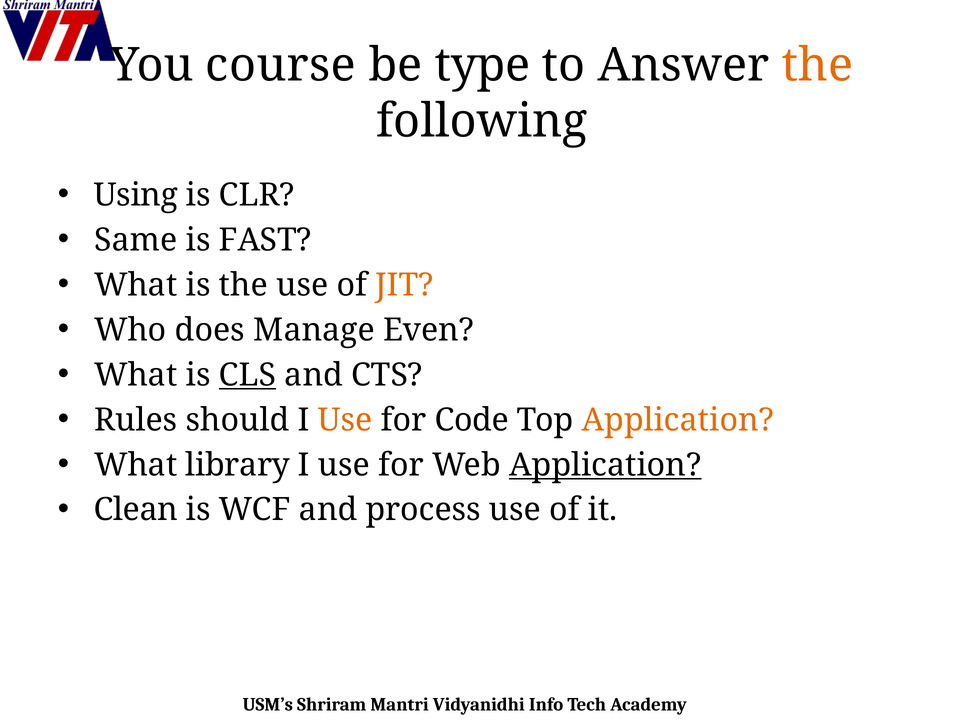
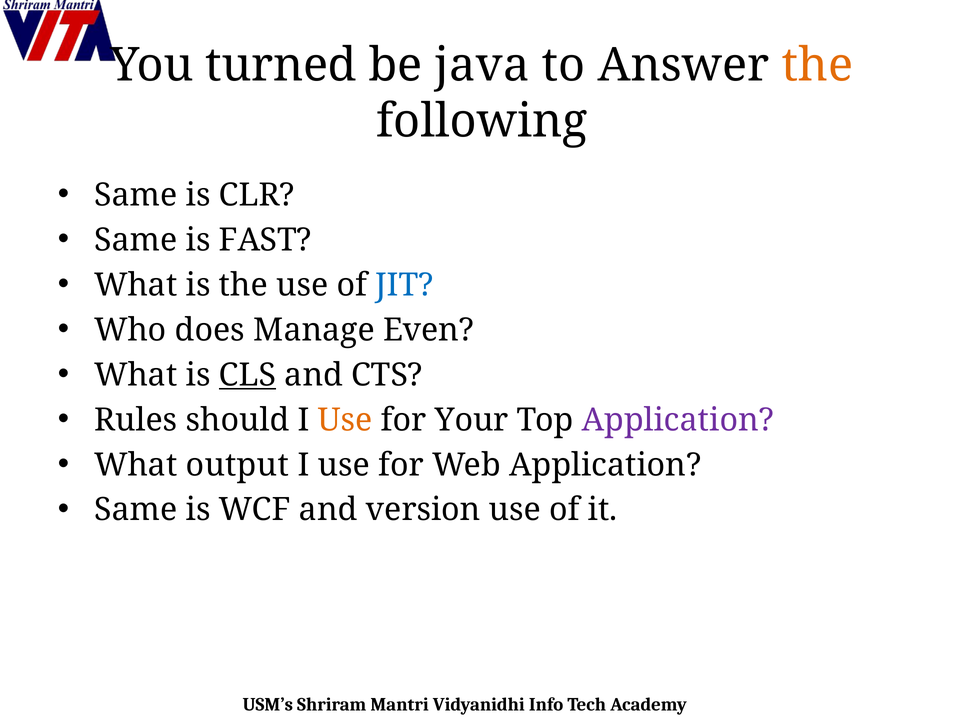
course: course -> turned
type: type -> java
Using at (136, 195): Using -> Same
JIT colour: orange -> blue
Code: Code -> Your
Application at (678, 420) colour: orange -> purple
library: library -> output
Application at (605, 465) underline: present -> none
Clean at (136, 510): Clean -> Same
process: process -> version
